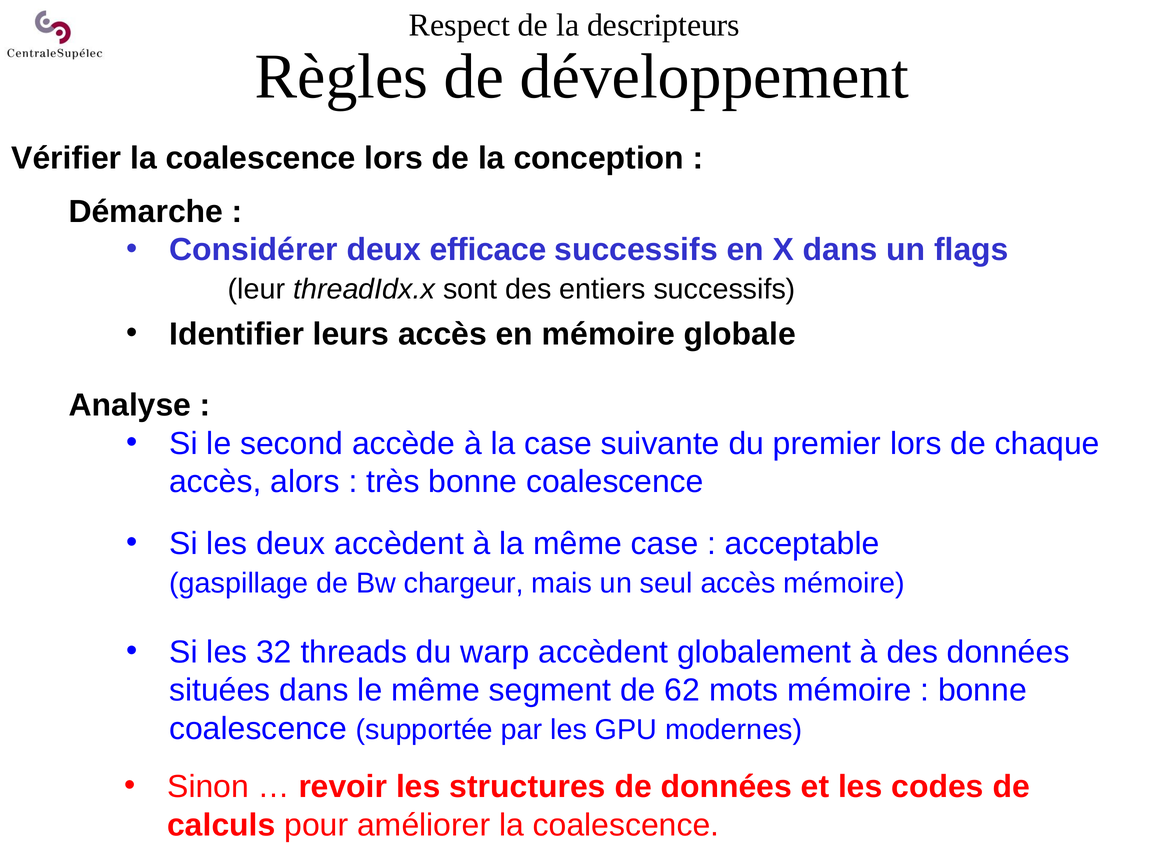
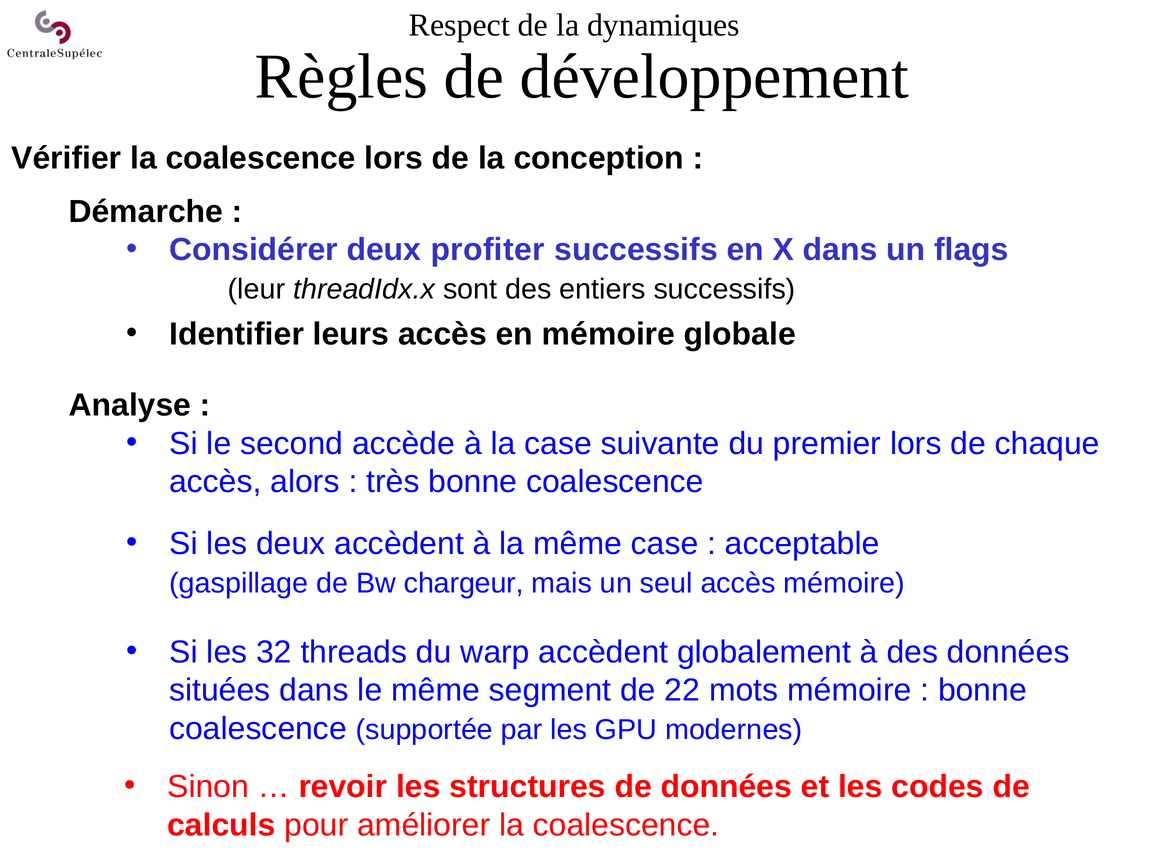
descripteurs: descripteurs -> dynamiques
efficace: efficace -> profiter
62: 62 -> 22
